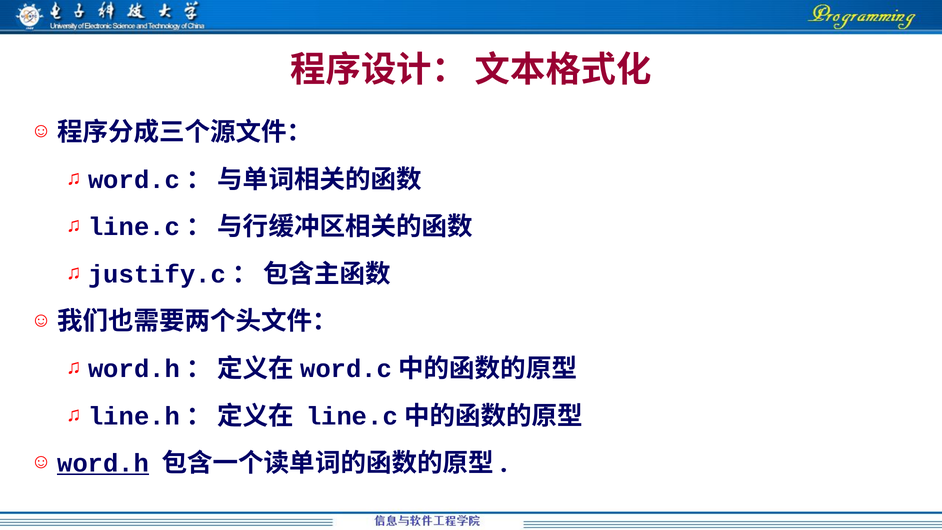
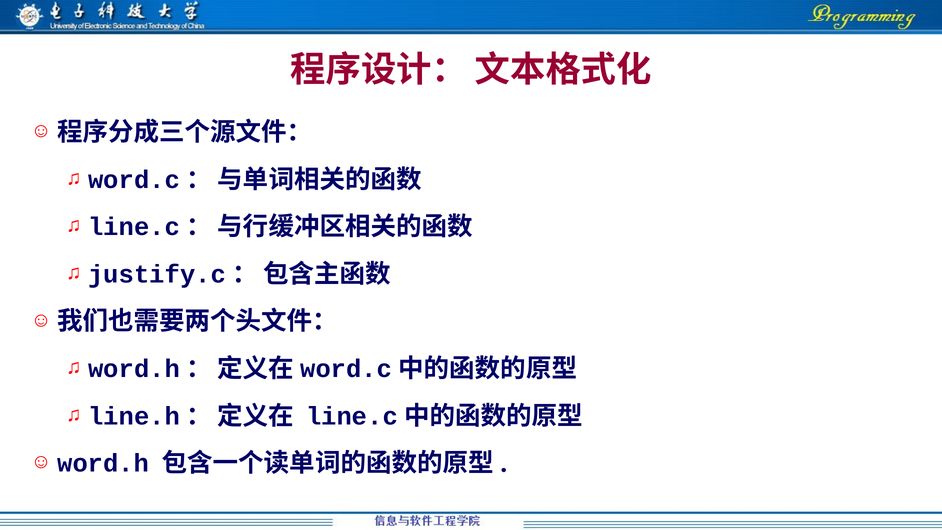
word.h underline: present -> none
